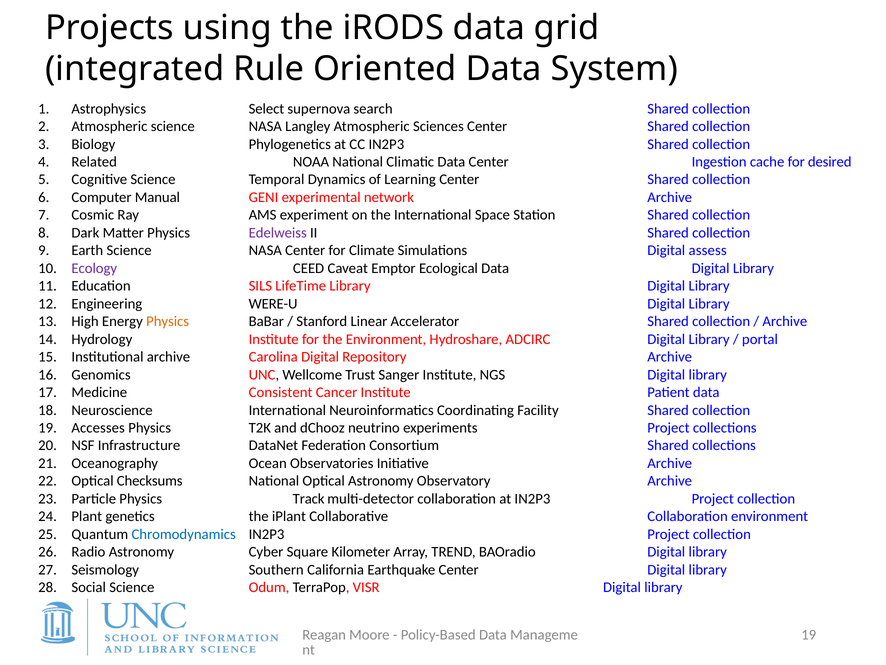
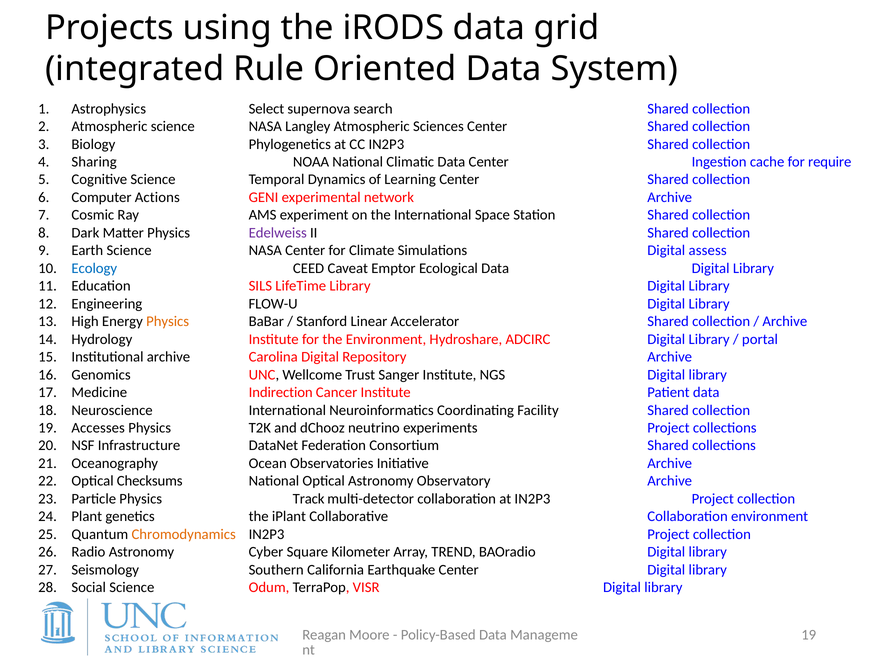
Related: Related -> Sharing
desired: desired -> require
Manual: Manual -> Actions
Ecology colour: purple -> blue
WERE-U: WERE-U -> FLOW-U
Consistent: Consistent -> Indirection
Chromodynamics colour: blue -> orange
